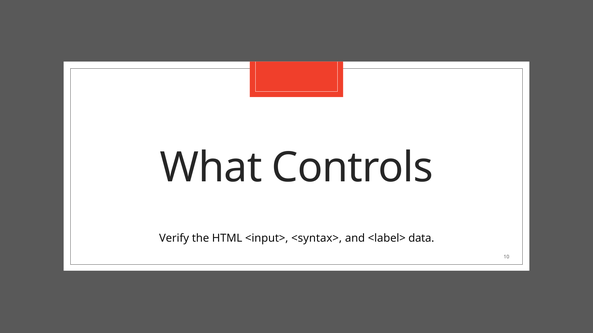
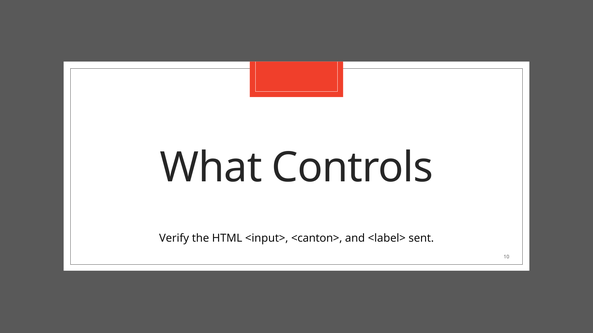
<syntax>: <syntax> -> <canton>
data: data -> sent
